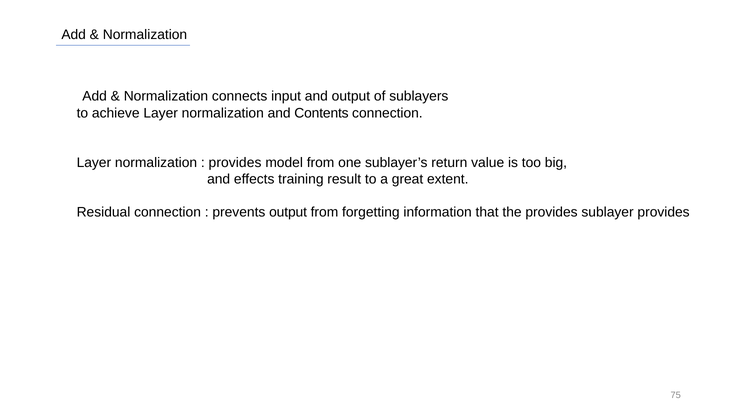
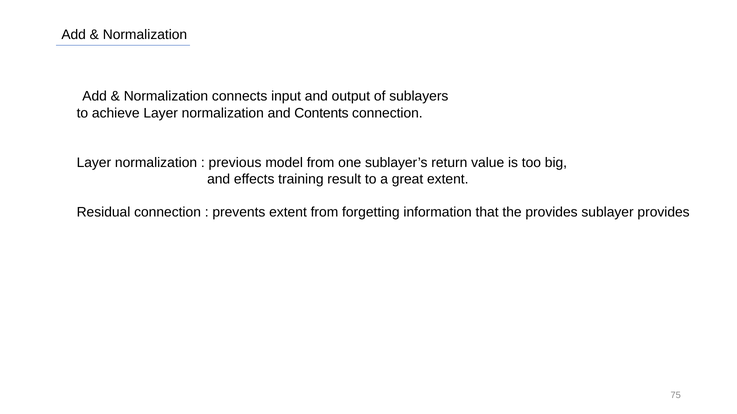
provides at (235, 163): provides -> previous
prevents output: output -> extent
